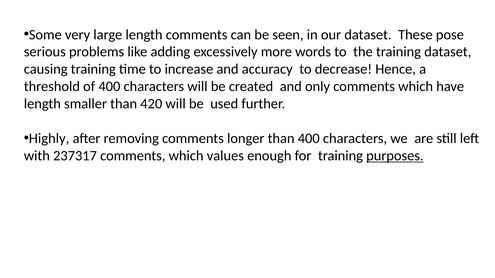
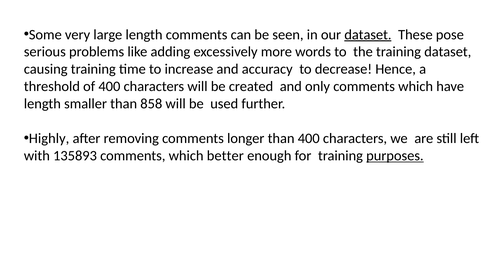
dataset at (368, 35) underline: none -> present
420: 420 -> 858
237317: 237317 -> 135893
values: values -> better
